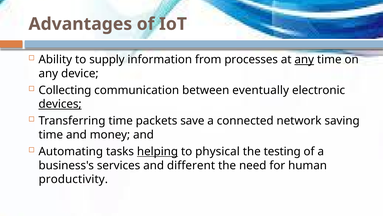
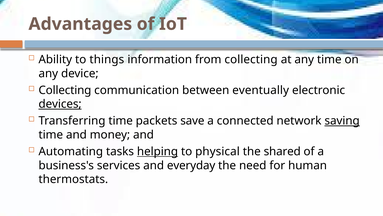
supply: supply -> things
from processes: processes -> collecting
any at (304, 59) underline: present -> none
saving underline: none -> present
testing: testing -> shared
different: different -> everyday
productivity: productivity -> thermostats
